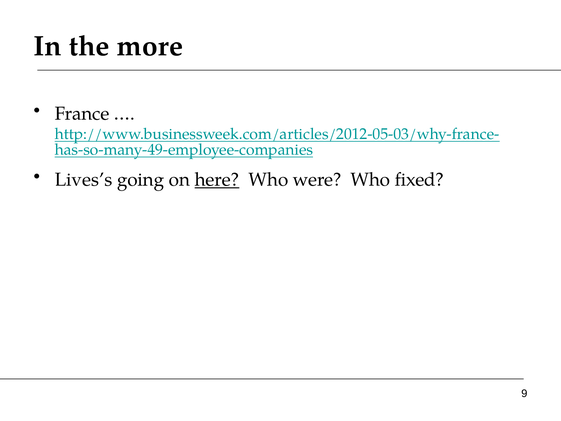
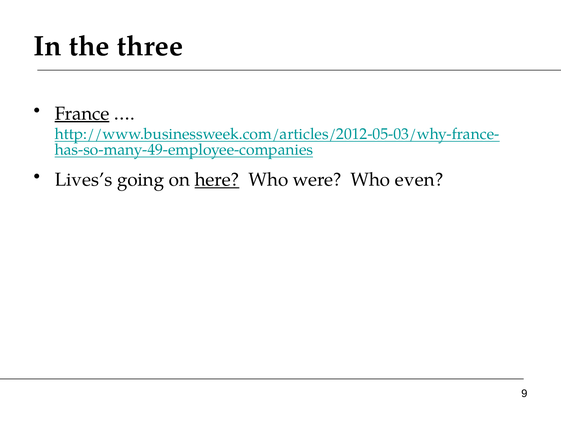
more: more -> three
France underline: none -> present
fixed: fixed -> even
